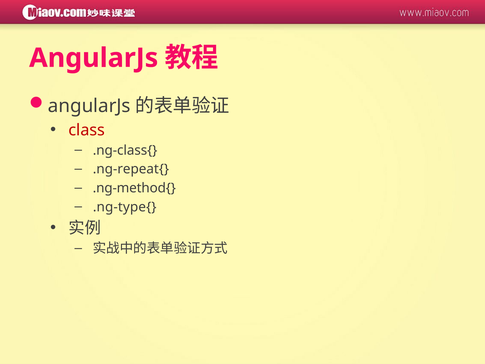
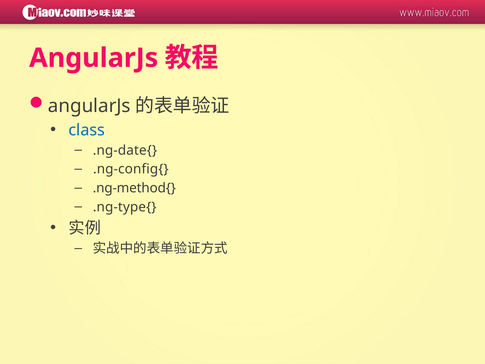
class colour: red -> blue
.ng-class{: .ng-class{ -> .ng-date{
.ng-repeat{: .ng-repeat{ -> .ng-config{
